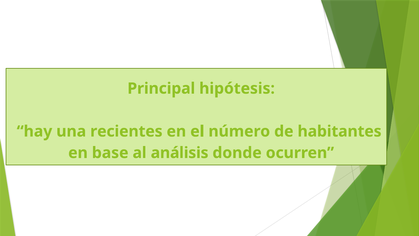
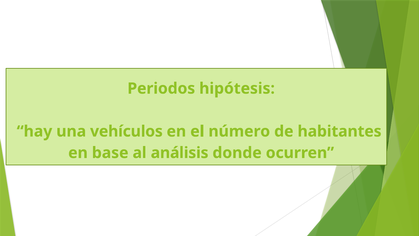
Principal: Principal -> Periodos
recientes: recientes -> vehículos
